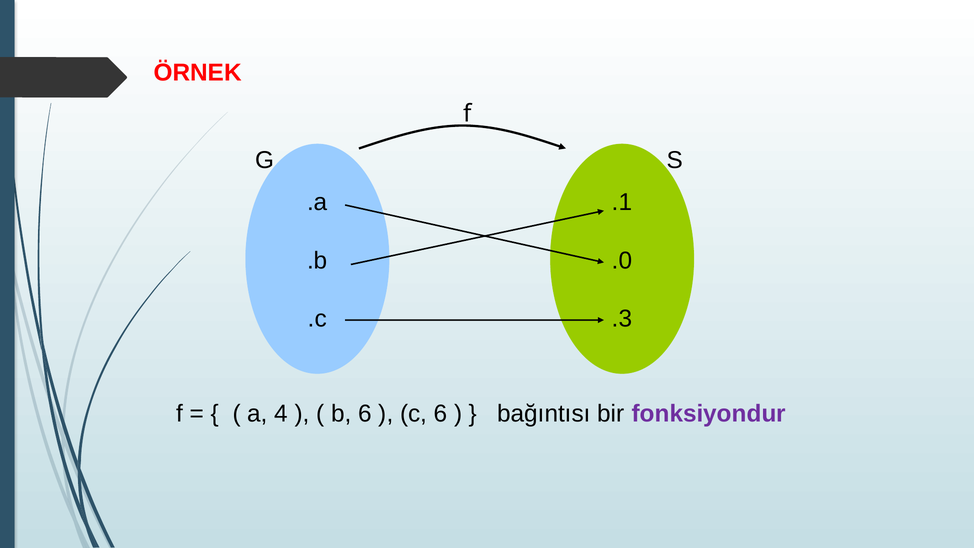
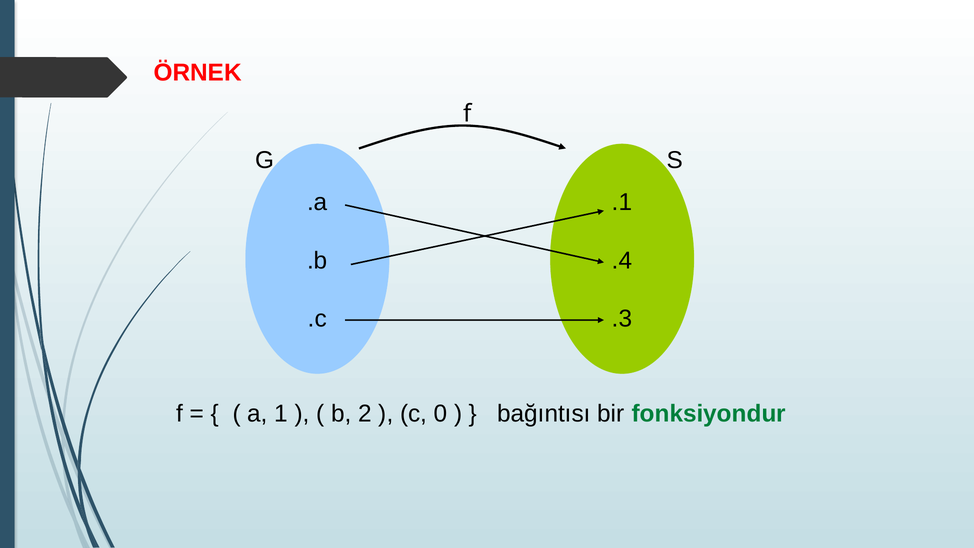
.0: .0 -> .4
4: 4 -> 1
b 6: 6 -> 2
c 6: 6 -> 0
fonksiyondur colour: purple -> green
